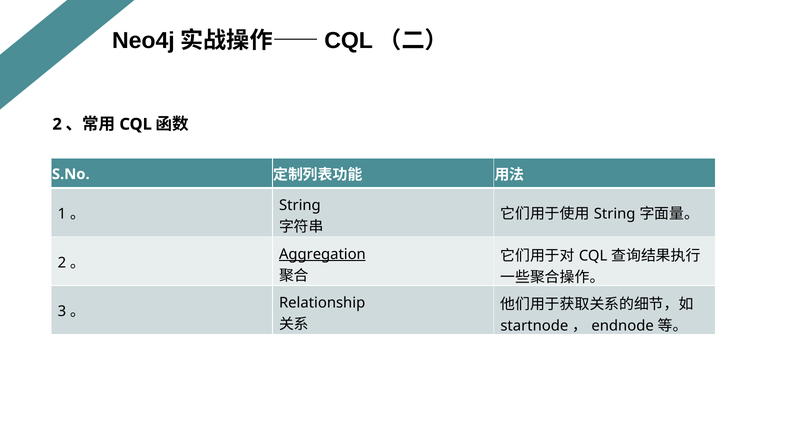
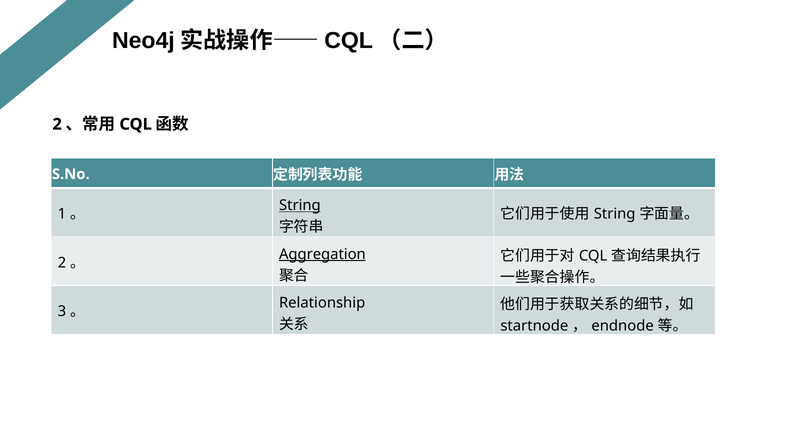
String at (300, 206) underline: none -> present
